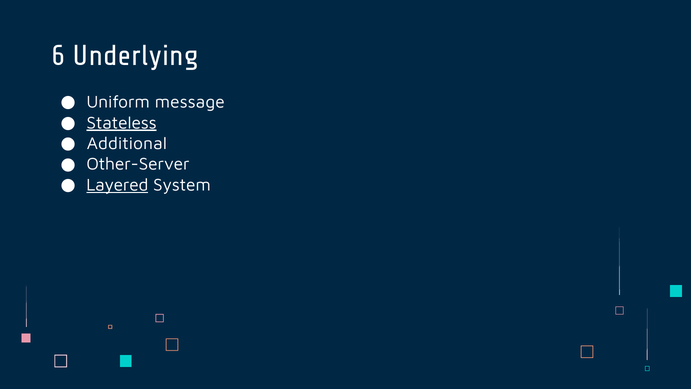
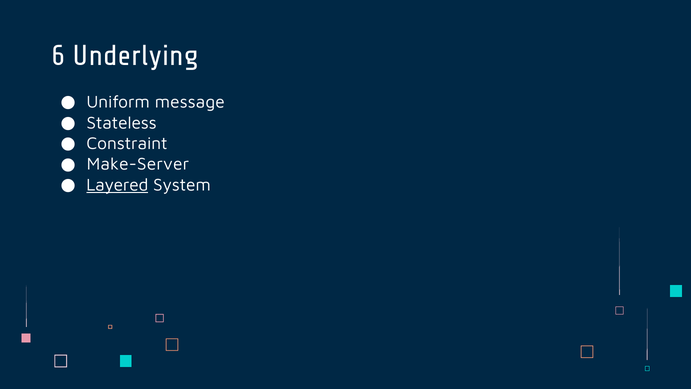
Stateless underline: present -> none
Additional: Additional -> Constraint
Other-Server: Other-Server -> Make-Server
